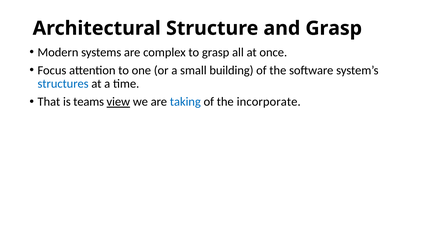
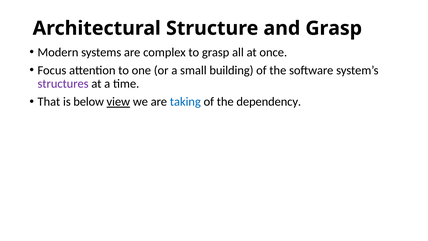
structures colour: blue -> purple
teams: teams -> below
incorporate: incorporate -> dependency
